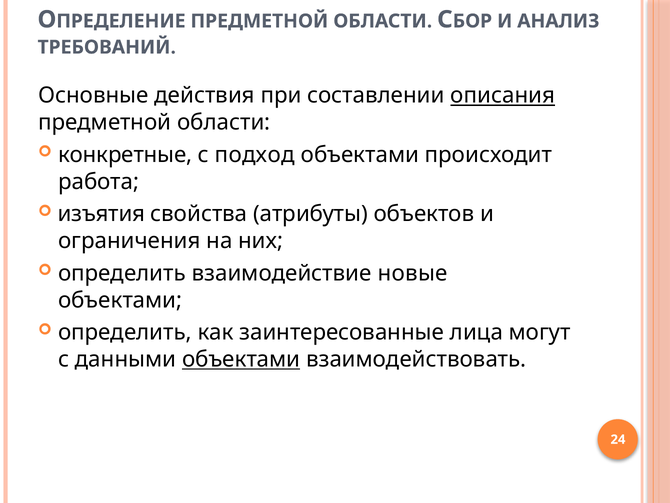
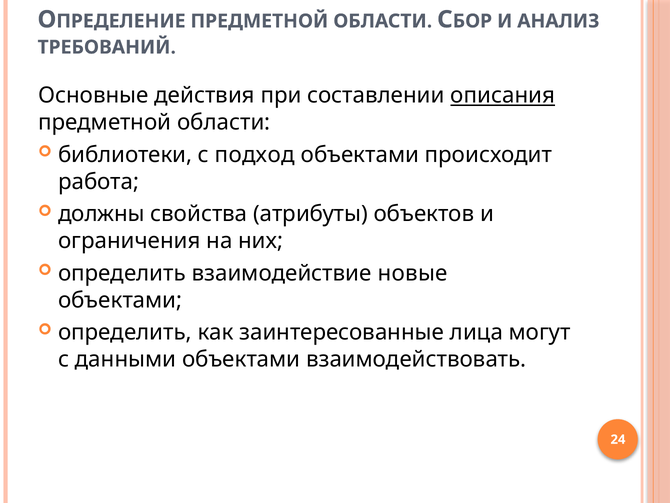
конкретные: конкретные -> библиотеки
изъятия: изъятия -> должны
объектами at (241, 359) underline: present -> none
